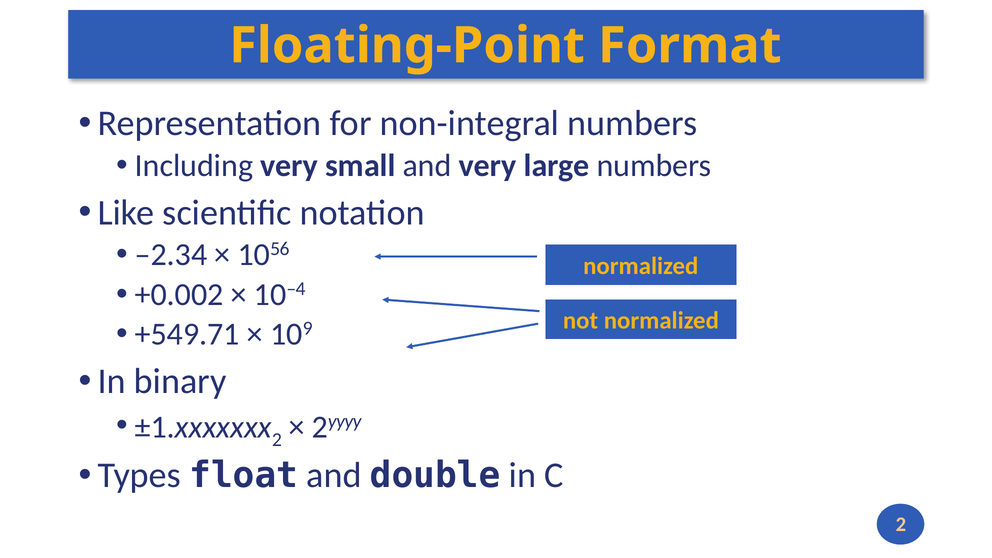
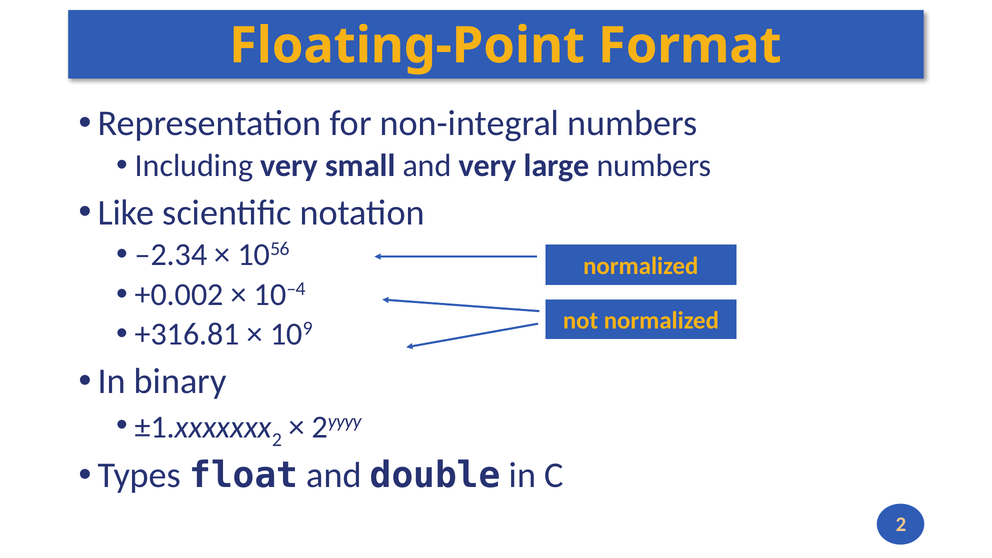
+549.71: +549.71 -> +316.81
